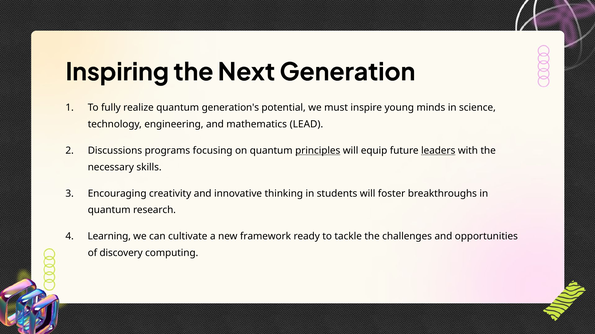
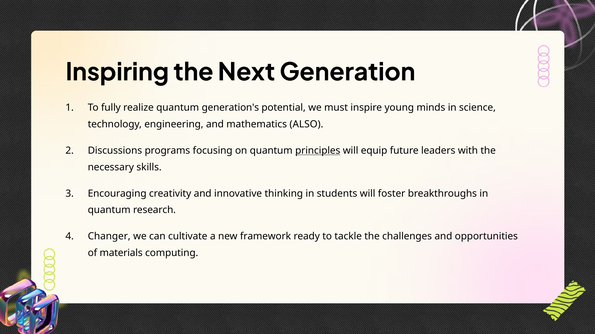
LEAD: LEAD -> ALSO
leaders underline: present -> none
Learning: Learning -> Changer
discovery: discovery -> materials
